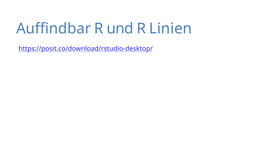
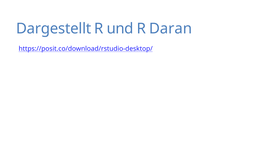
Auffindbar: Auffindbar -> Dargestellt
Linien: Linien -> Daran
